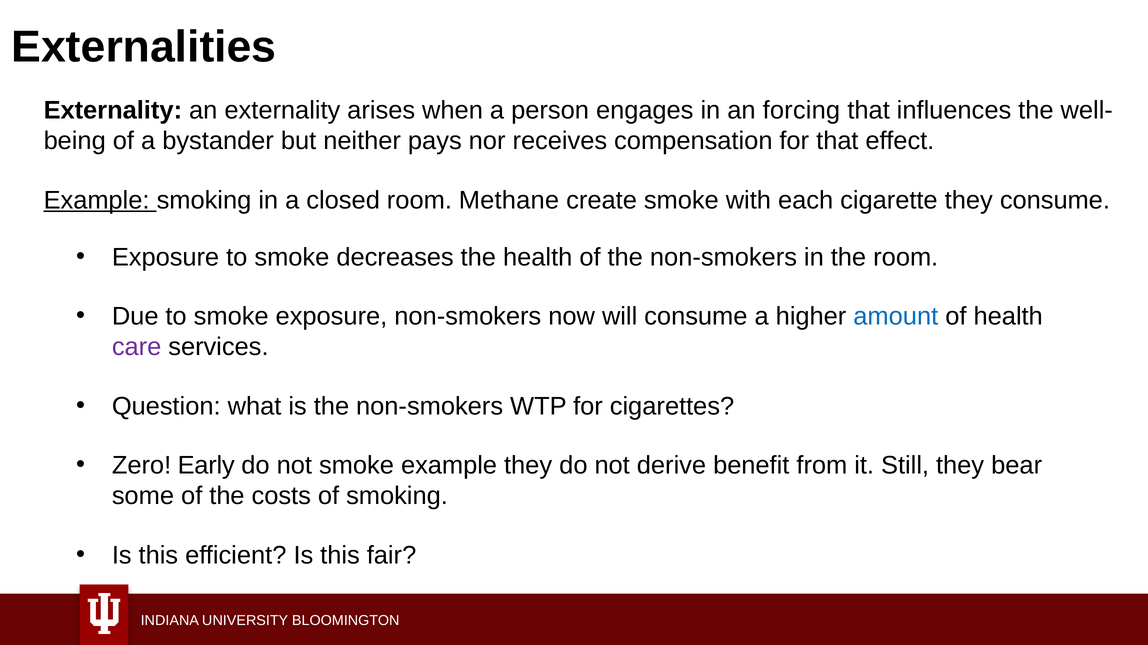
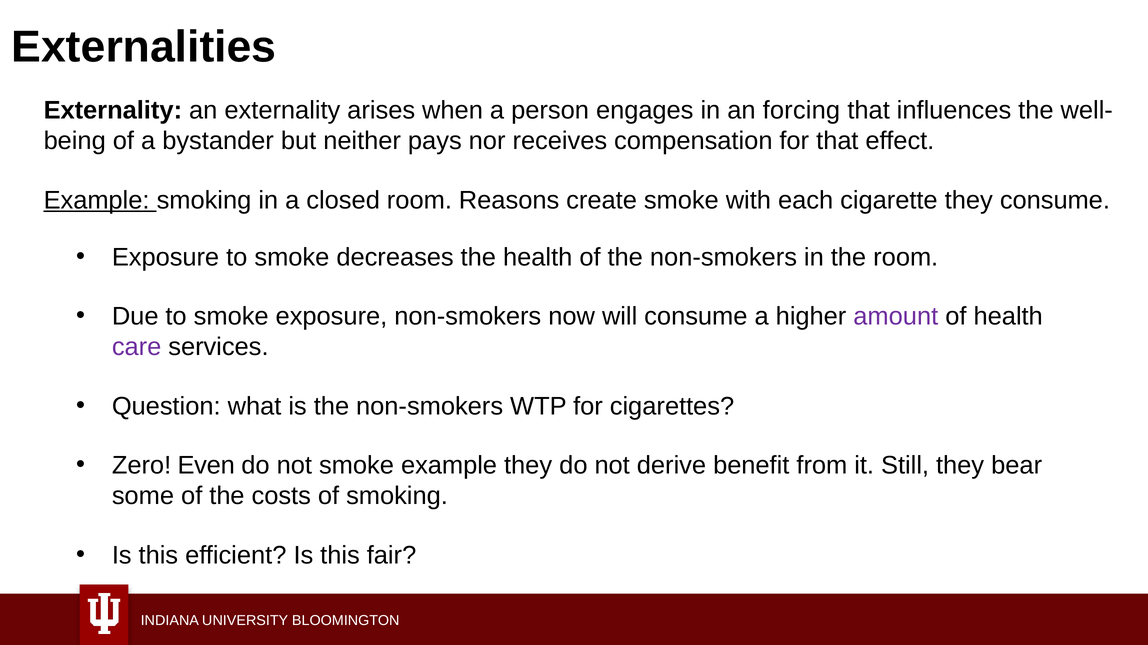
Methane: Methane -> Reasons
amount colour: blue -> purple
Early: Early -> Even
